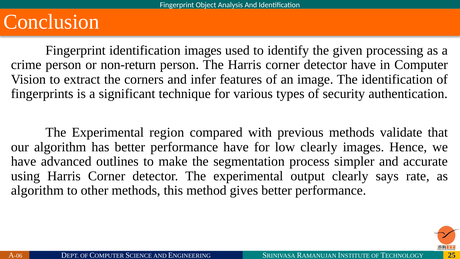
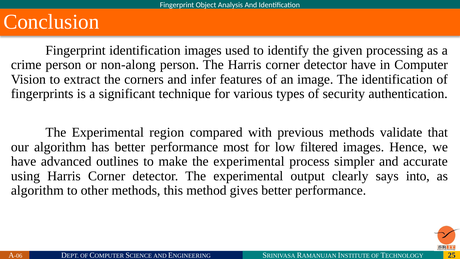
non-return: non-return -> non-along
performance have: have -> most
low clearly: clearly -> filtered
make the segmentation: segmentation -> experimental
rate: rate -> into
